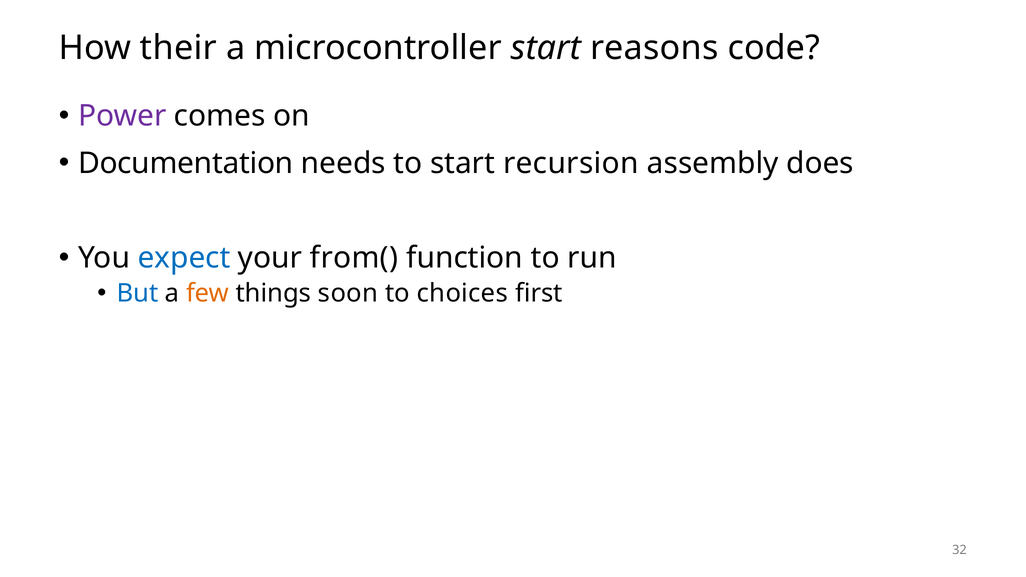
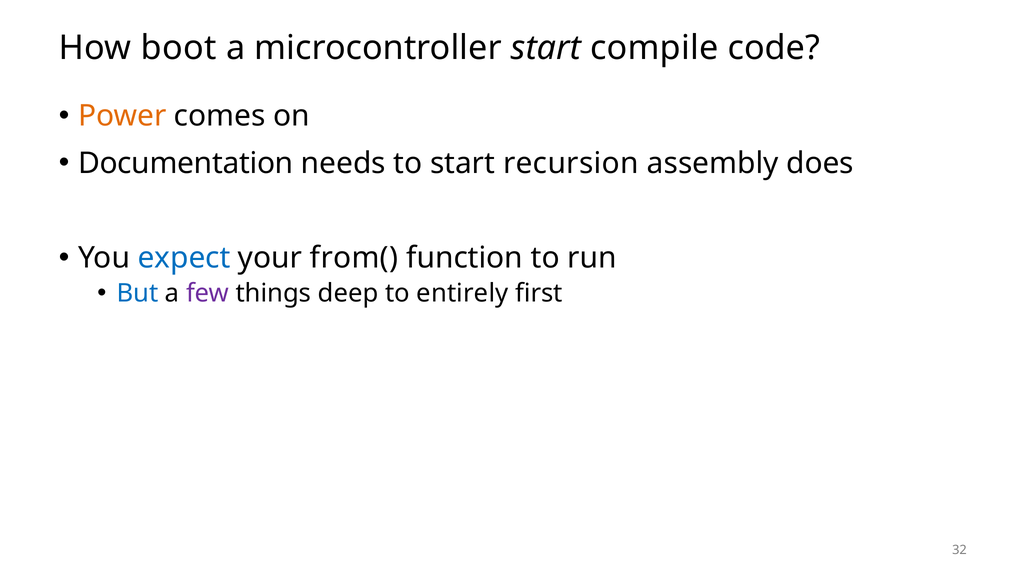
their: their -> boot
reasons: reasons -> compile
Power colour: purple -> orange
few colour: orange -> purple
soon: soon -> deep
choices: choices -> entirely
